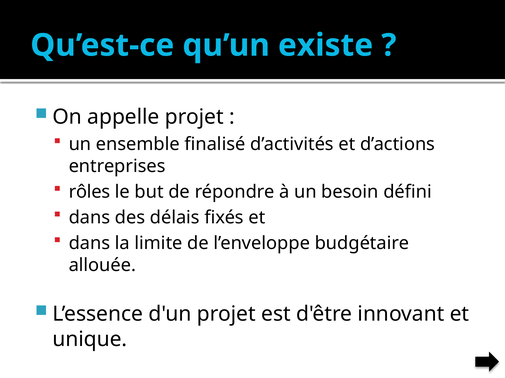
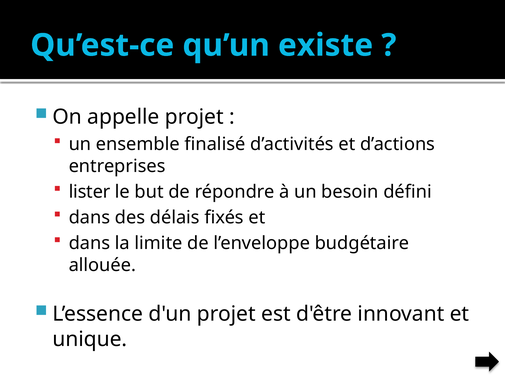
rôles: rôles -> lister
